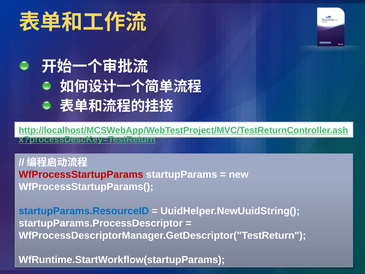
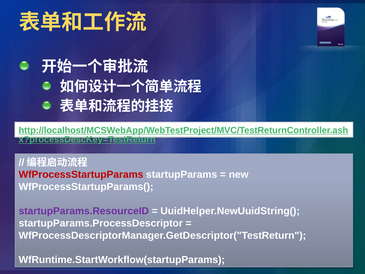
startupParams.ResourceID colour: blue -> purple
